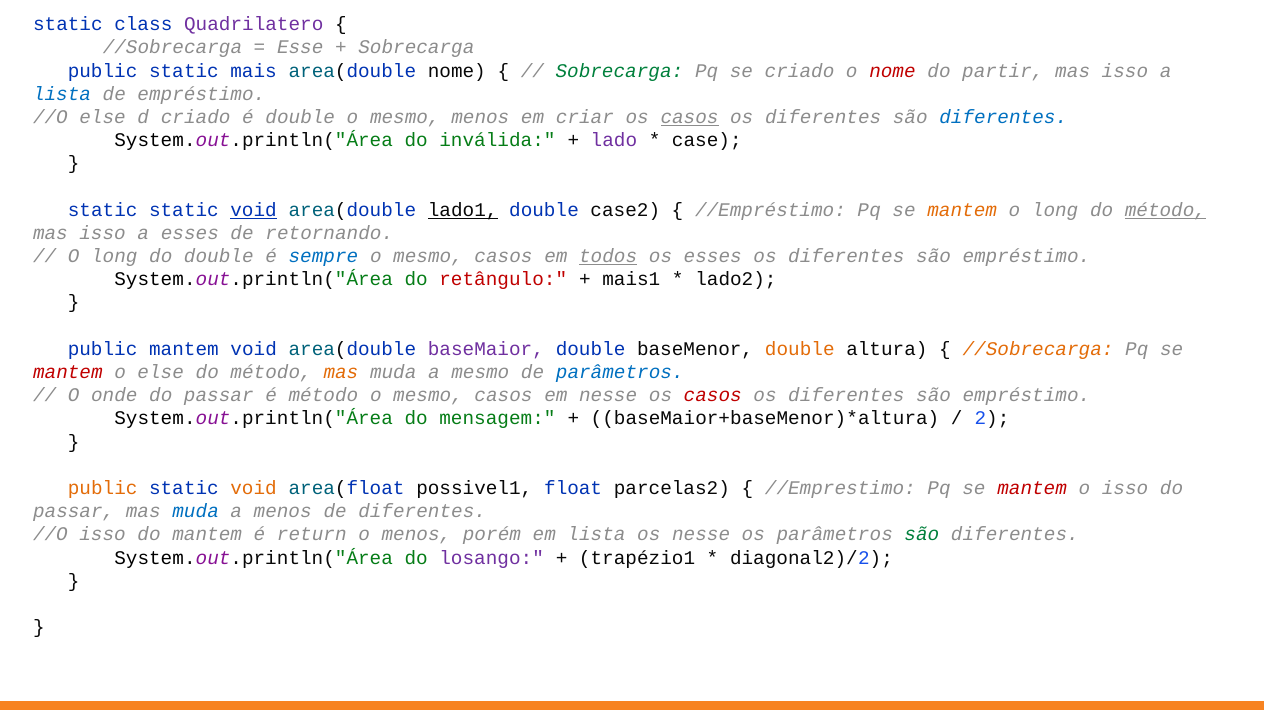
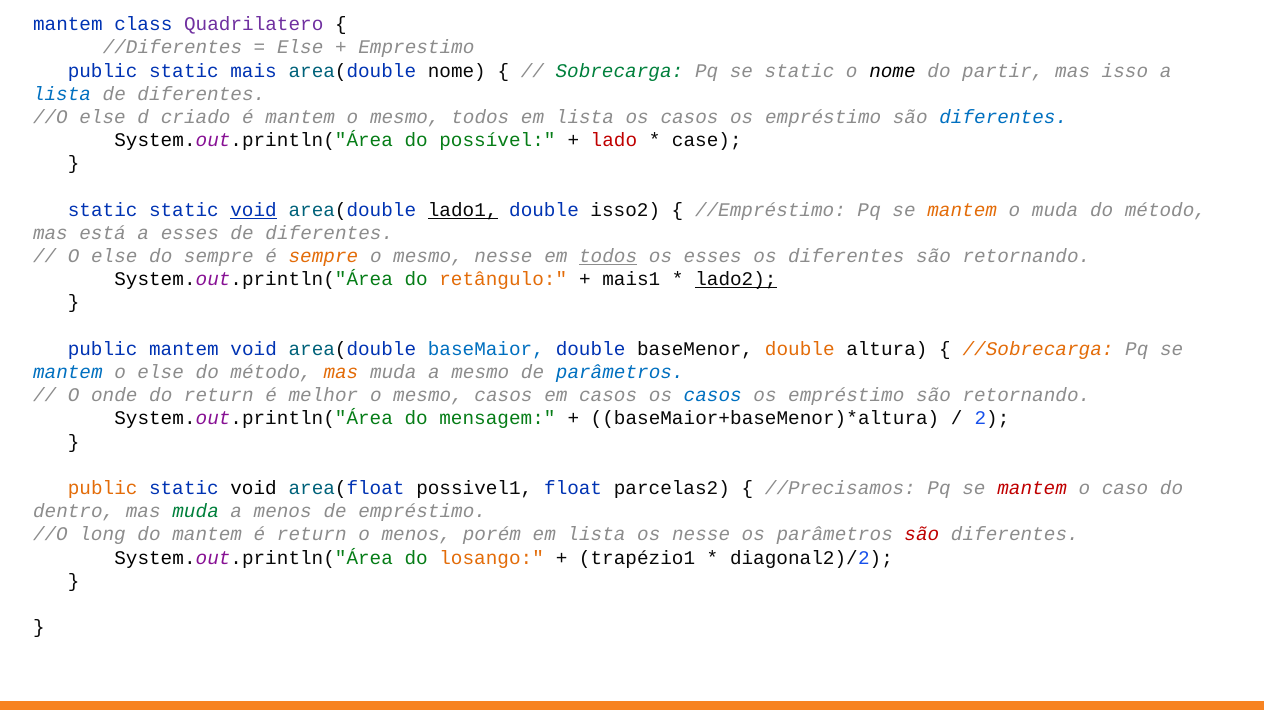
static at (68, 24): static -> mantem
//Sobrecarga at (172, 48): //Sobrecarga -> //Diferentes
Esse at (300, 48): Esse -> Else
Sobrecarga at (416, 48): Sobrecarga -> Emprestimo
se criado: criado -> static
nome at (892, 71) colour: red -> black
empréstimo at (201, 94): empréstimo -> diferentes
é double: double -> mantem
mesmo menos: menos -> todos
criar at (585, 117): criar -> lista
casos at (690, 117) underline: present -> none
diferentes at (823, 117): diferentes -> empréstimo
inválida: inválida -> possível
lado colour: purple -> red
case2: case2 -> isso2
long at (1055, 210): long -> muda
método at (1165, 210) underline: present -> none
isso at (103, 233): isso -> está
retornando at (329, 233): retornando -> diferentes
long at (114, 256): long -> else
do double: double -> sempre
sempre at (323, 256) colour: blue -> orange
casos at (503, 256): casos -> nesse
empréstimo at (1026, 256): empréstimo -> retornando
retângulo colour: red -> orange
lado2 underline: none -> present
baseMaior colour: purple -> blue
mantem at (68, 372) colour: red -> blue
passar at (219, 395): passar -> return
é método: método -> melhor
em nesse: nesse -> casos
casos at (713, 395) colour: red -> blue
diferentes at (846, 395): diferentes -> empréstimo
empréstimo at (1026, 395): empréstimo -> retornando
void at (254, 488) colour: orange -> black
//Emprestimo: //Emprestimo -> //Precisamos
o isso: isso -> caso
passar at (74, 511): passar -> dentro
muda at (196, 511) colour: blue -> green
de diferentes: diferentes -> empréstimo
//O isso: isso -> long
são at (922, 535) colour: green -> red
losango colour: purple -> orange
